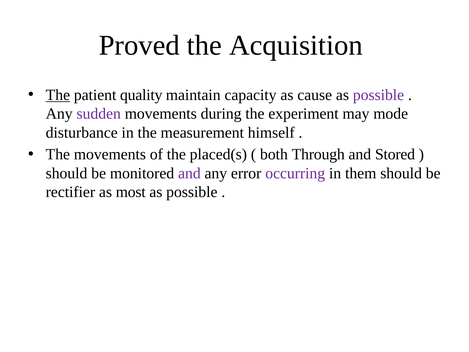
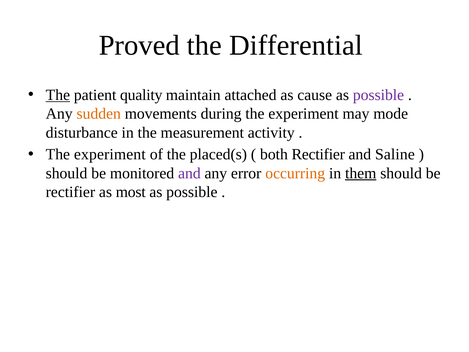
Acquisition: Acquisition -> Differential
capacity: capacity -> attached
sudden colour: purple -> orange
himself: himself -> activity
movements at (110, 154): movements -> experiment
both Through: Through -> Rectifier
Stored: Stored -> Saline
occurring colour: purple -> orange
them underline: none -> present
